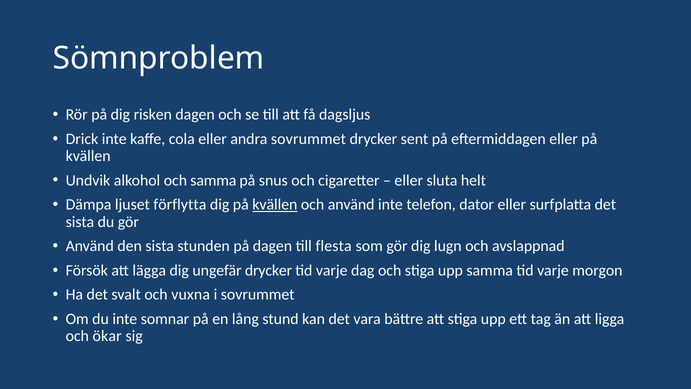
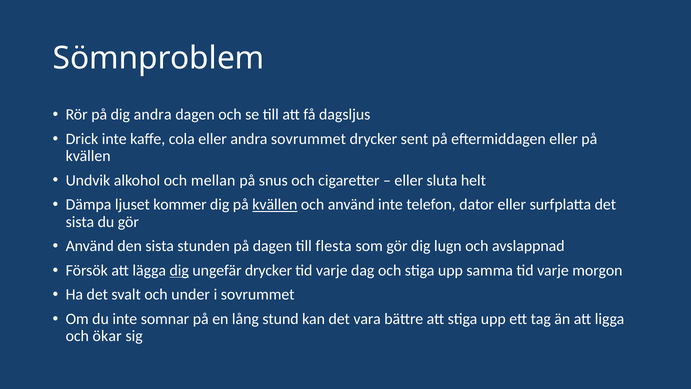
dig risken: risken -> andra
och samma: samma -> mellan
förflytta: förflytta -> kommer
dig at (179, 270) underline: none -> present
vuxna: vuxna -> under
